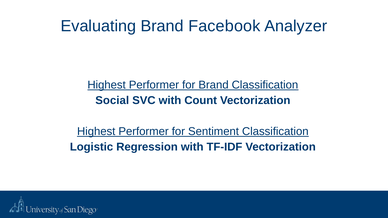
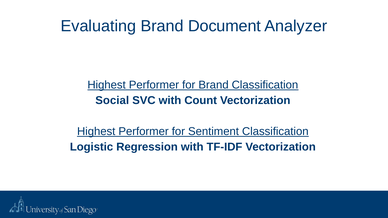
Facebook: Facebook -> Document
